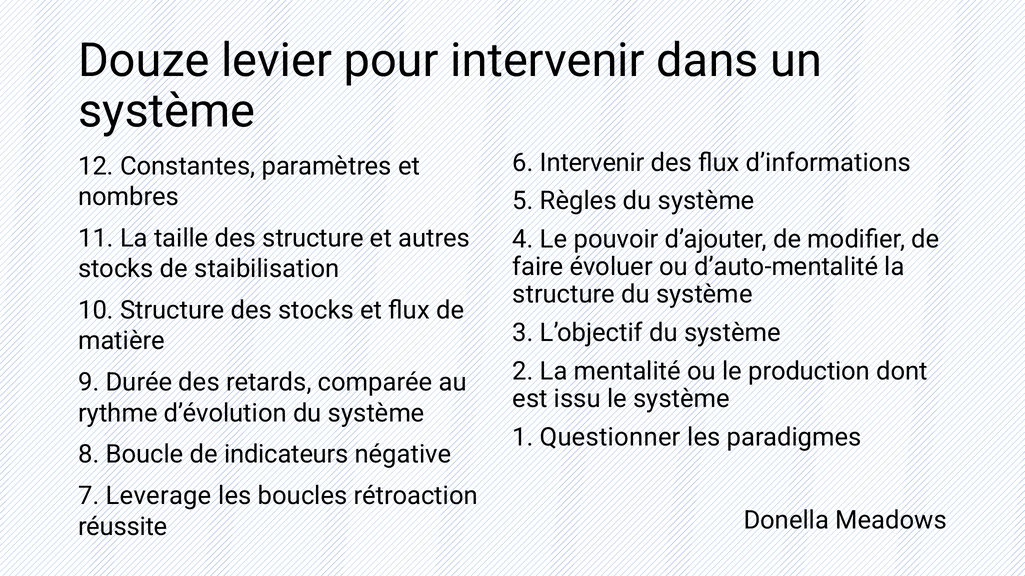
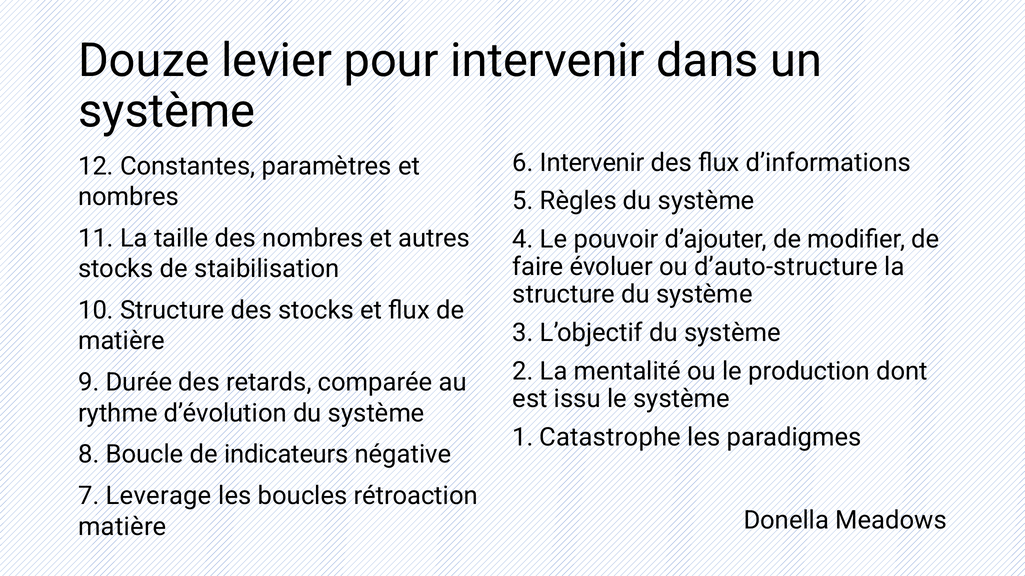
des structure: structure -> nombres
d’auto-mentalité: d’auto-mentalité -> d’auto-structure
Questionner: Questionner -> Catastrophe
réussite at (123, 527): réussite -> matière
